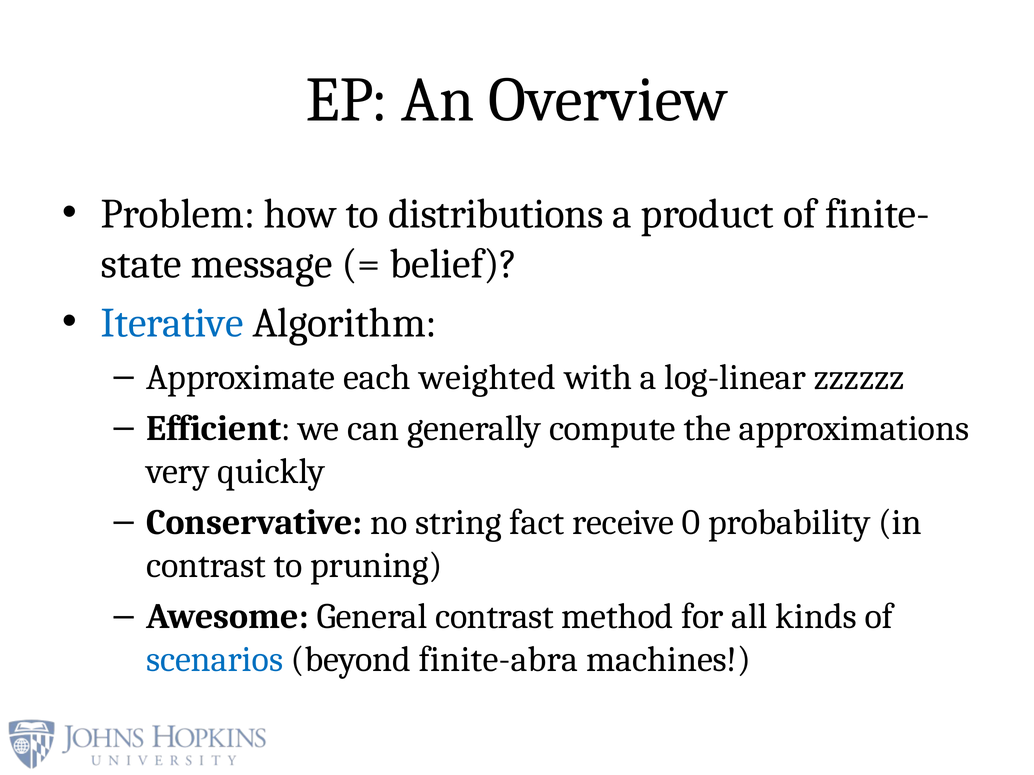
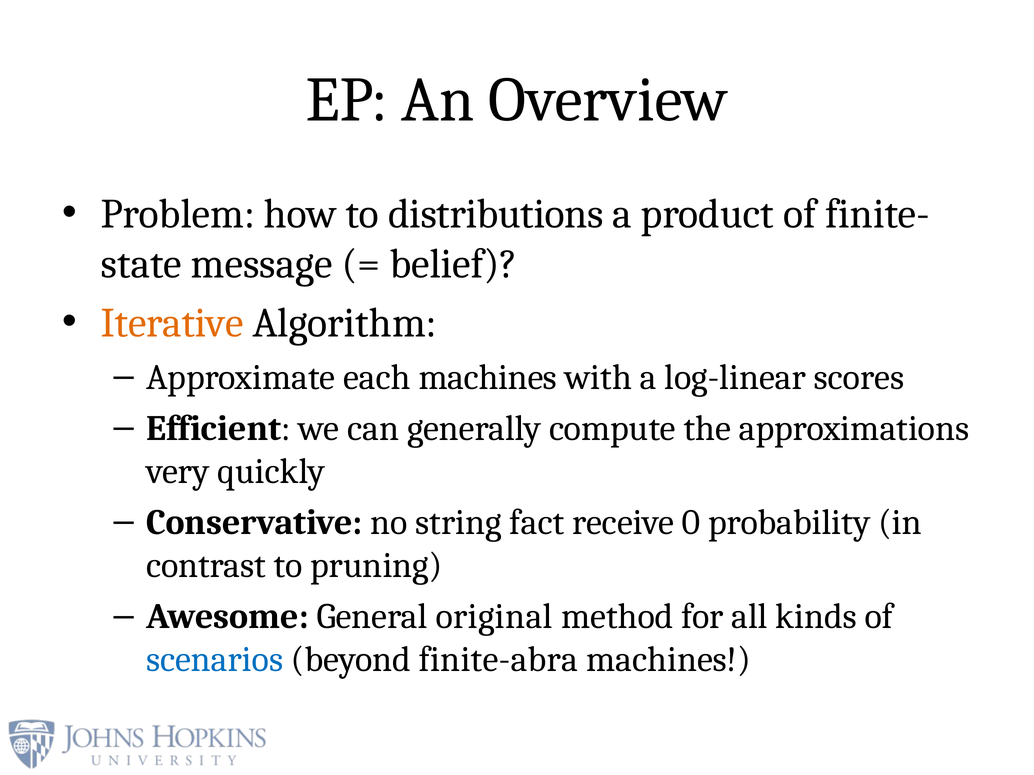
Iterative colour: blue -> orange
each weighted: weighted -> machines
zzzzzz: zzzzzz -> scores
General contrast: contrast -> original
